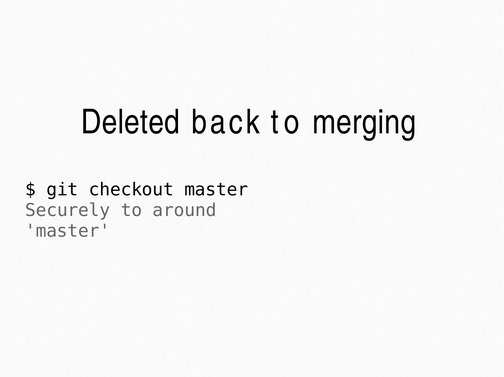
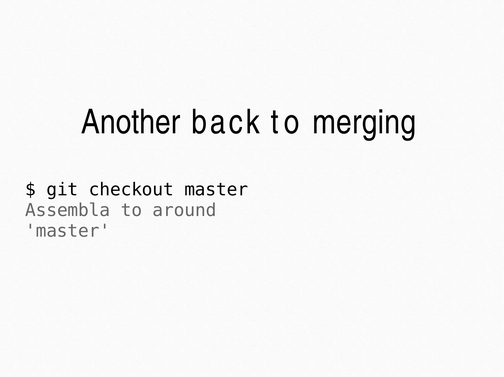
Deleted: Deleted -> Another
Securely: Securely -> Assembla
